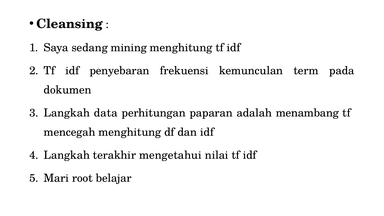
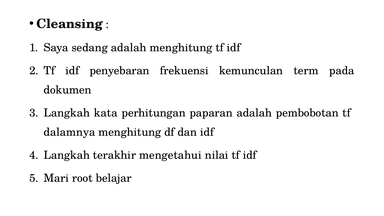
sedang mining: mining -> adalah
data: data -> kata
menambang: menambang -> pembobotan
mencegah: mencegah -> dalamnya
